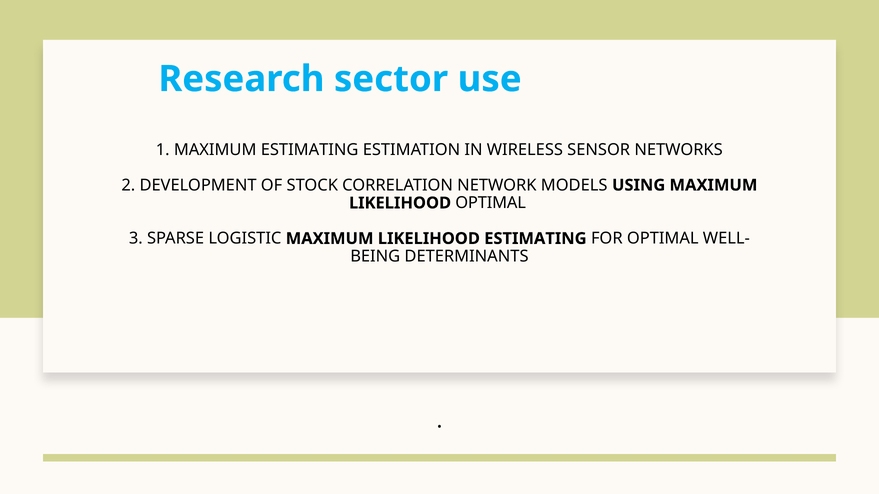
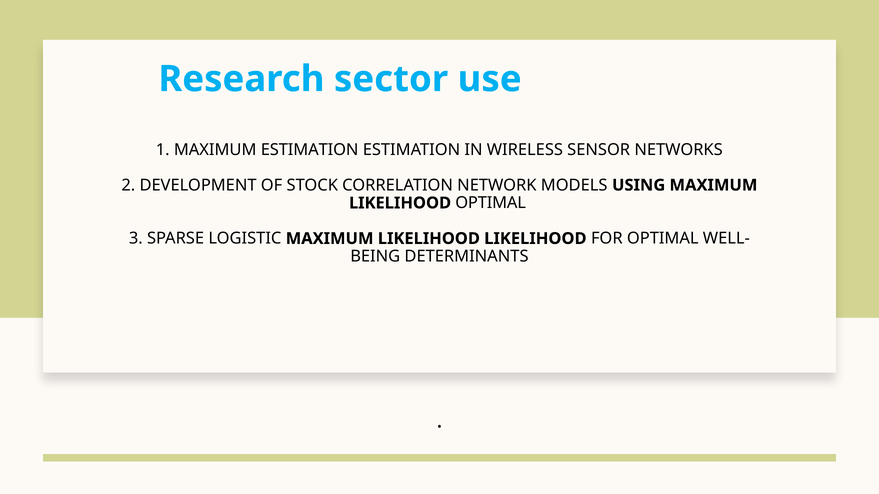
MAXIMUM ESTIMATING: ESTIMATING -> ESTIMATION
LIKELIHOOD ESTIMATING: ESTIMATING -> LIKELIHOOD
